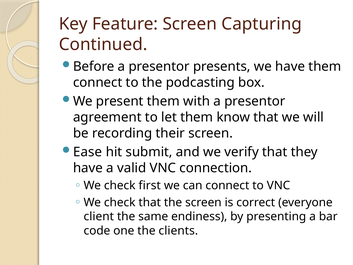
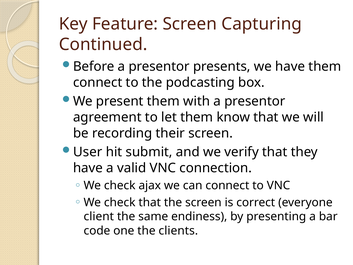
Ease: Ease -> User
first: first -> ajax
